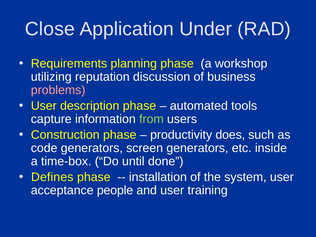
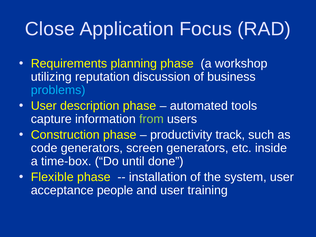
Under: Under -> Focus
problems colour: pink -> light blue
does: does -> track
Defines: Defines -> Flexible
